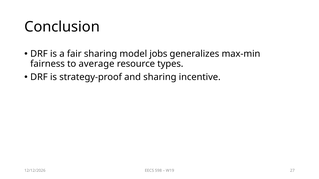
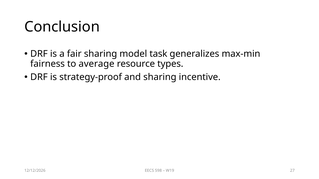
jobs: jobs -> task
